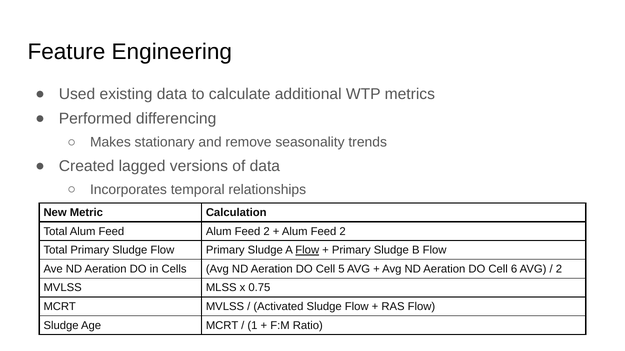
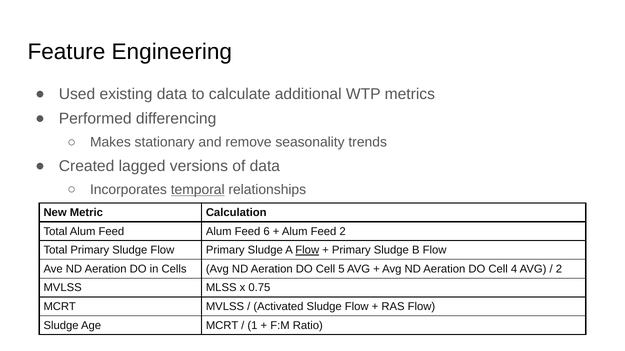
temporal underline: none -> present
Feed Alum Feed 2: 2 -> 6
6: 6 -> 4
